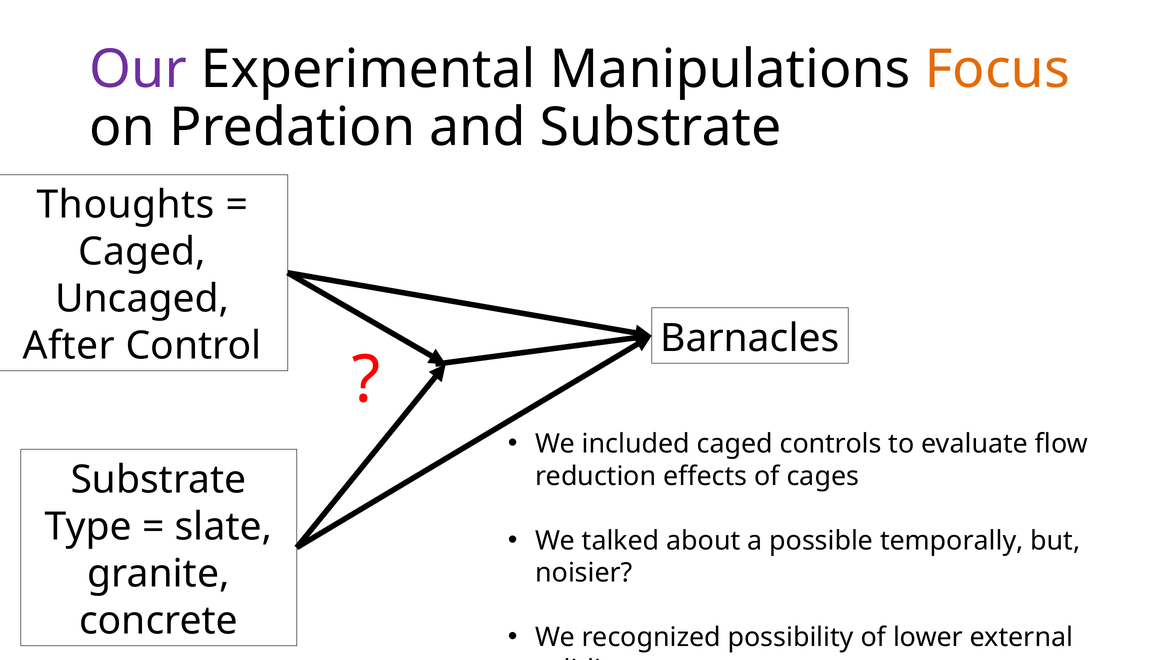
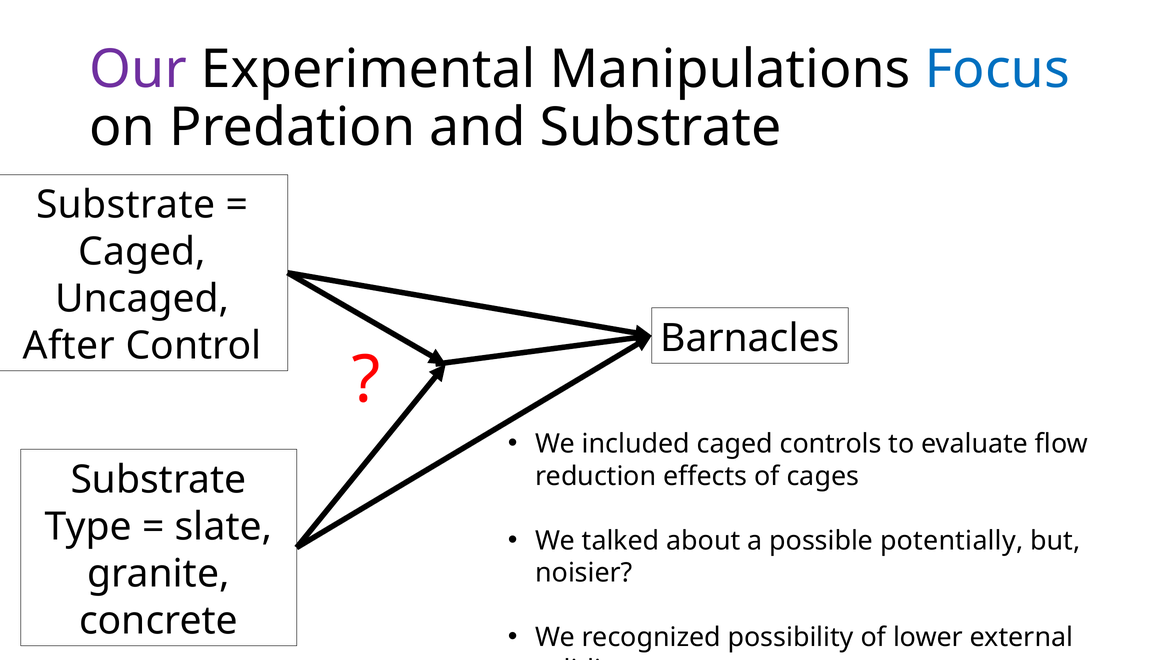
Focus colour: orange -> blue
Thoughts at (126, 205): Thoughts -> Substrate
temporally: temporally -> potentially
